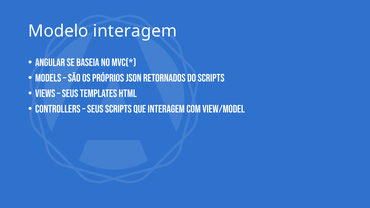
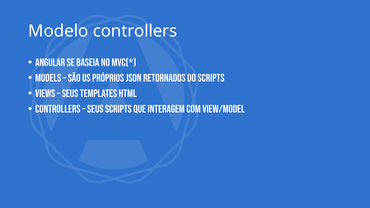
Modelo interagem: interagem -> controllers
